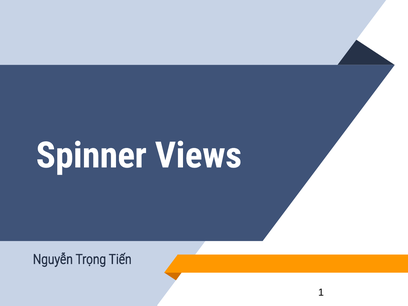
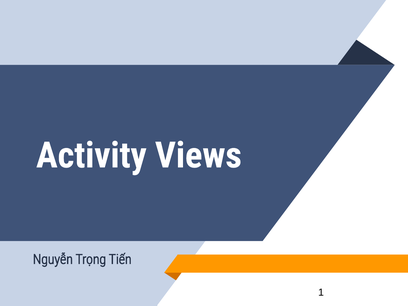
Spinner: Spinner -> Activity
